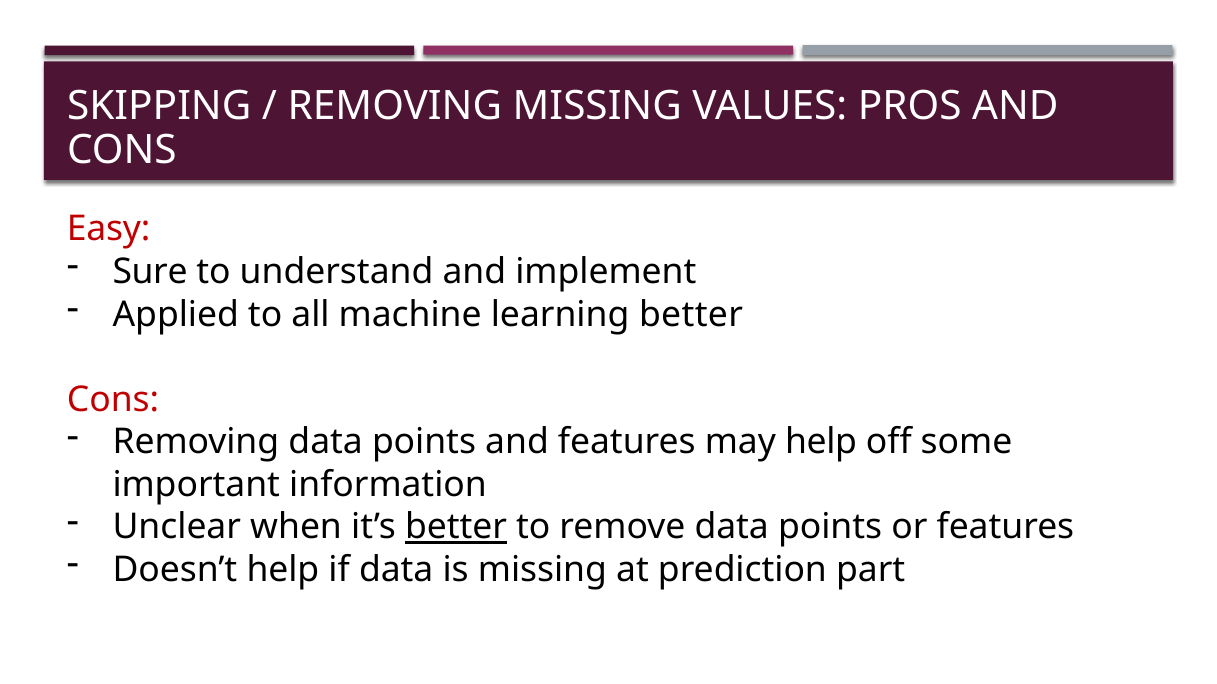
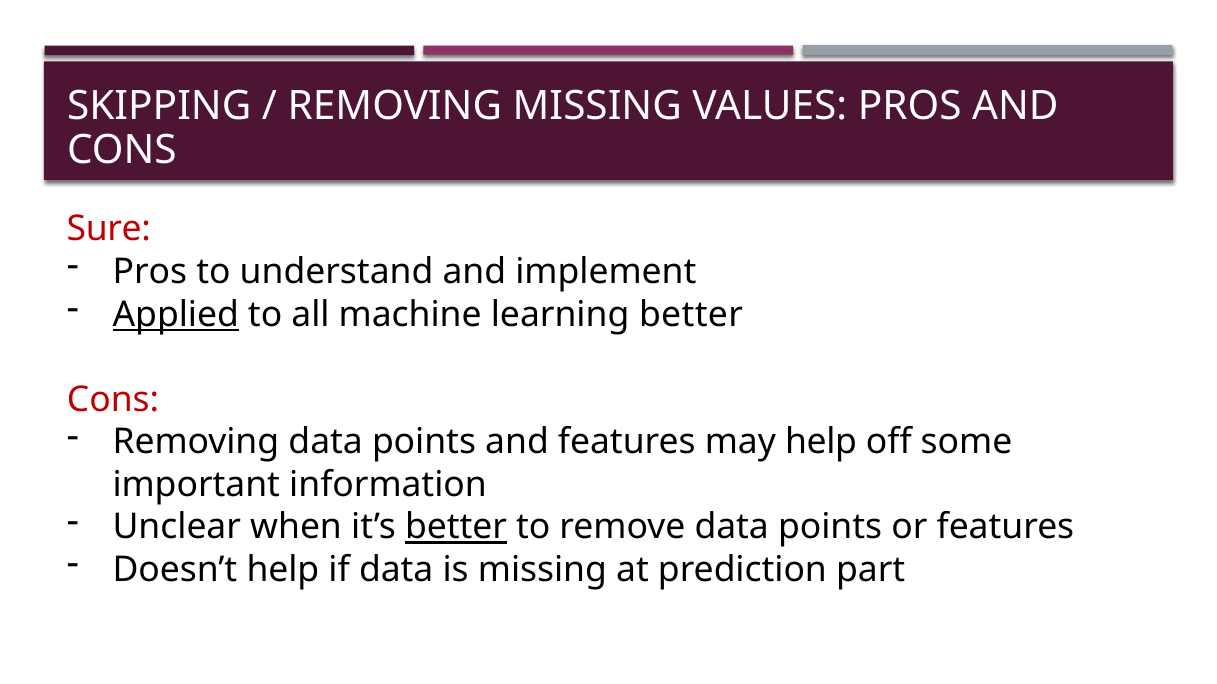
Easy: Easy -> Sure
Sure at (150, 272): Sure -> Pros
Applied underline: none -> present
